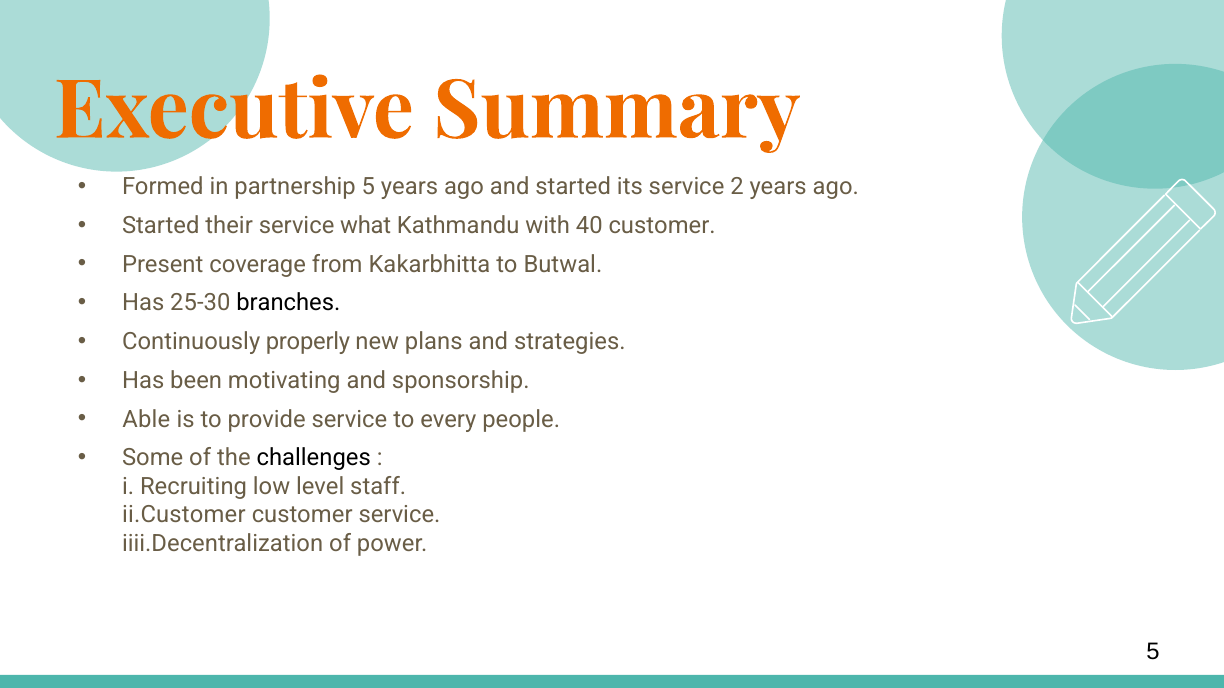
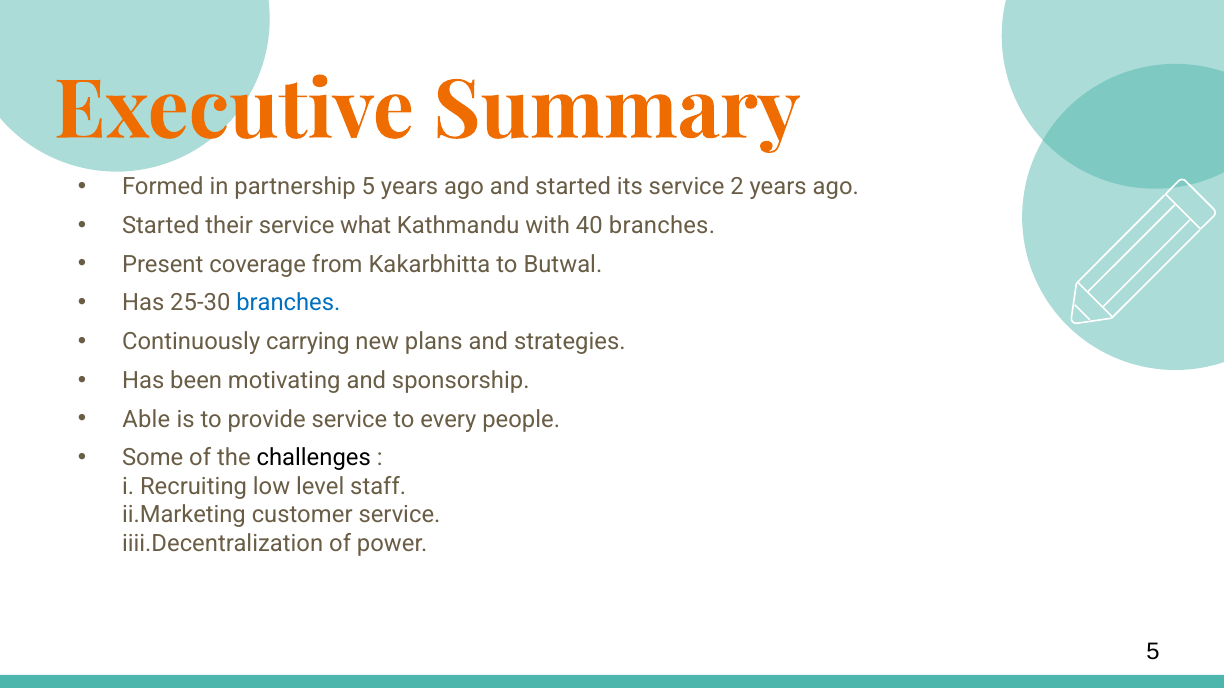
40 customer: customer -> branches
branches at (288, 303) colour: black -> blue
properly: properly -> carrying
ii.Customer: ii.Customer -> ii.Marketing
